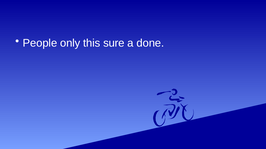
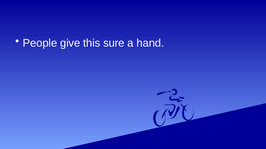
only: only -> give
done: done -> hand
